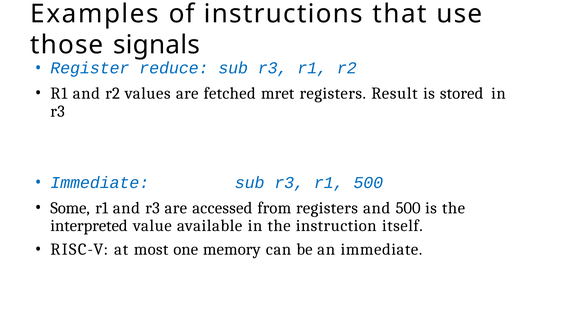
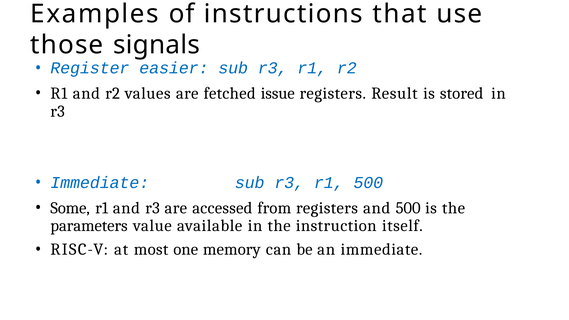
reduce: reduce -> easier
mret: mret -> issue
interpreted: interpreted -> parameters
